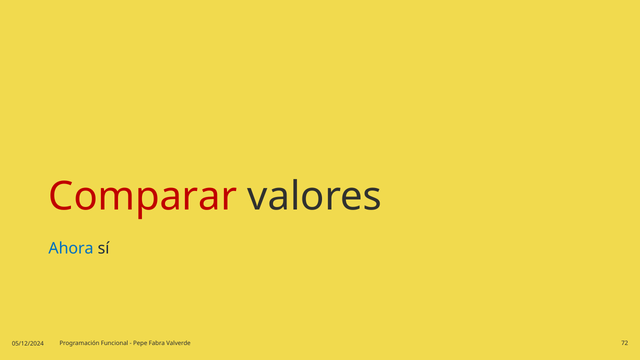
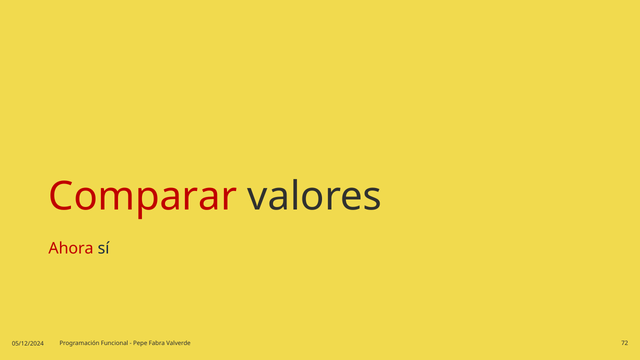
Ahora colour: blue -> red
